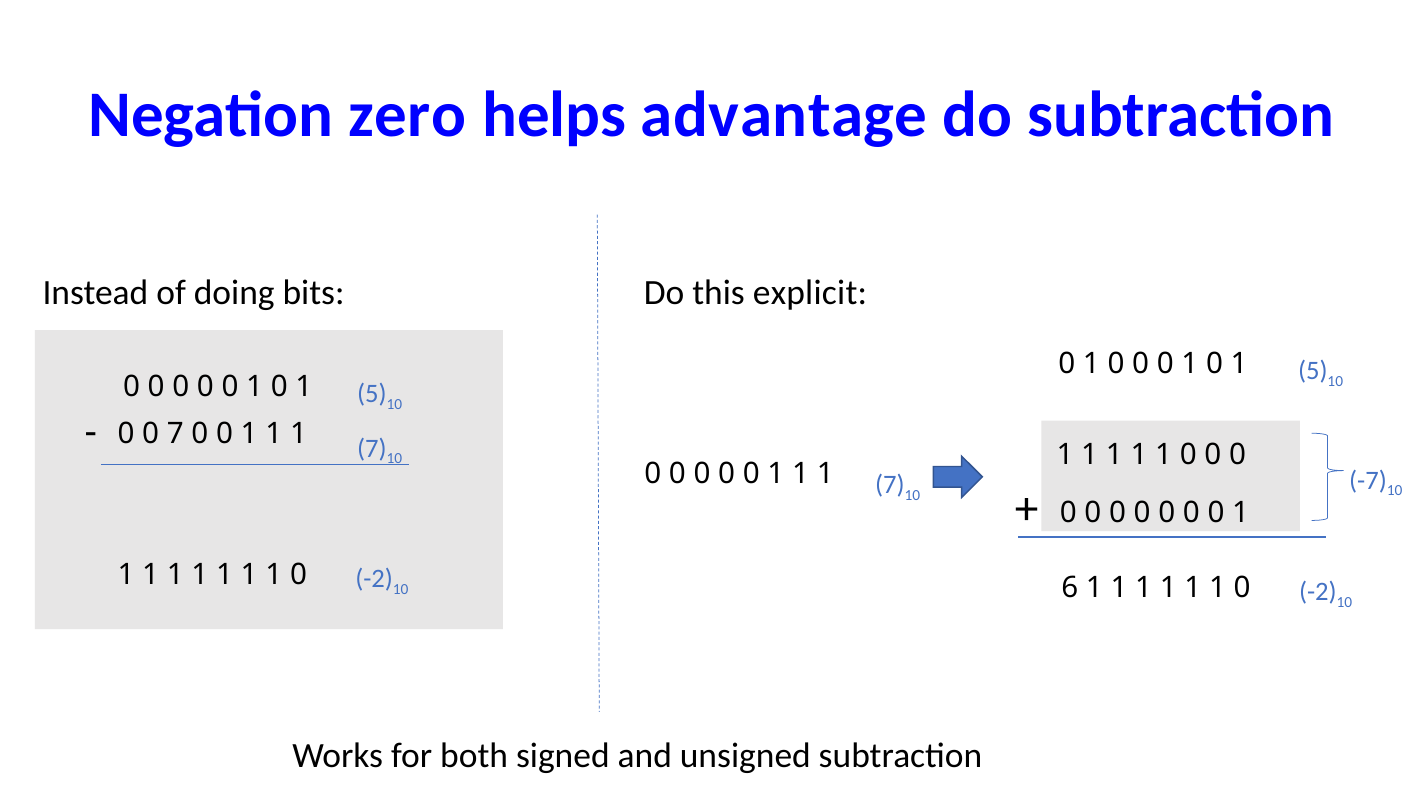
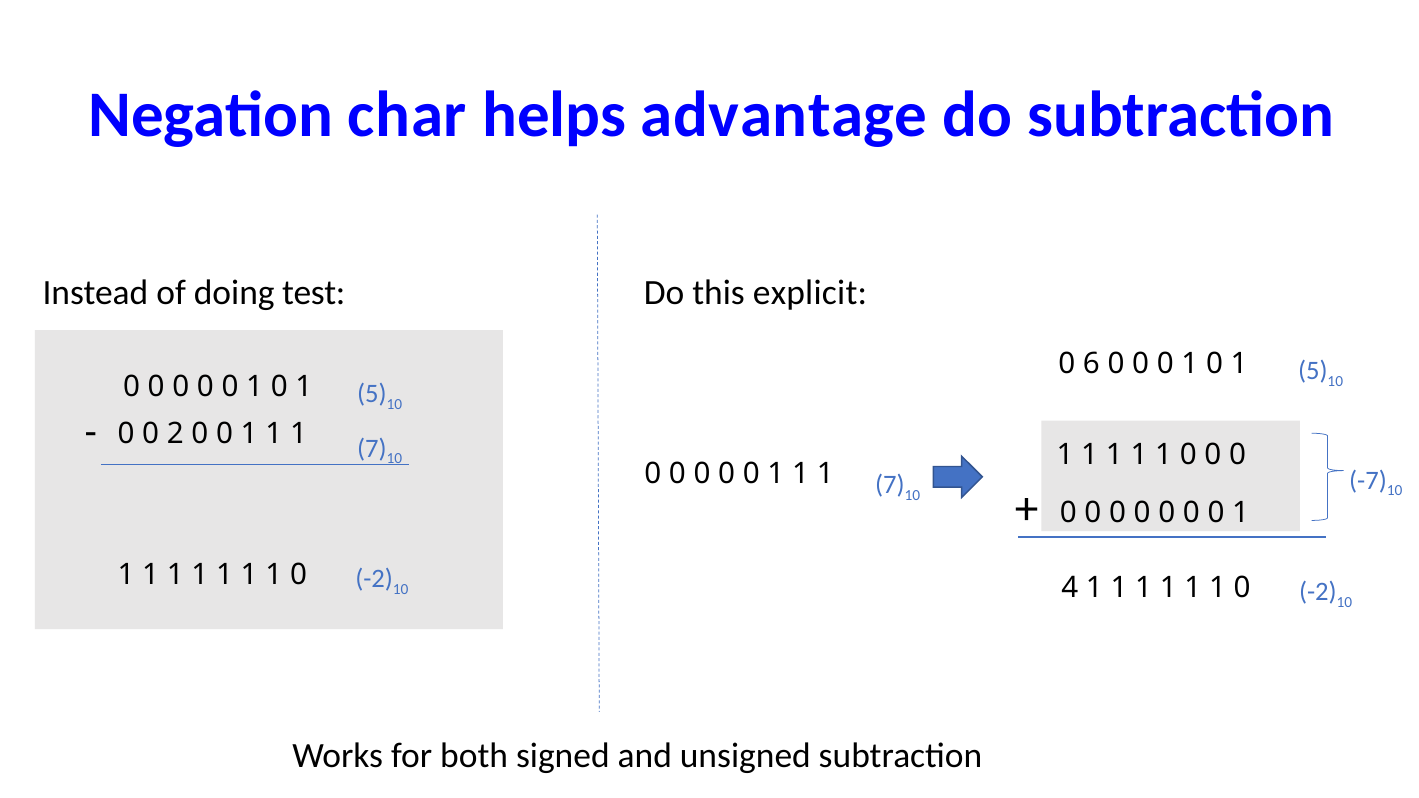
zero: zero -> char
bits: bits -> test
1 at (1091, 364): 1 -> 6
0 7: 7 -> 2
6: 6 -> 4
